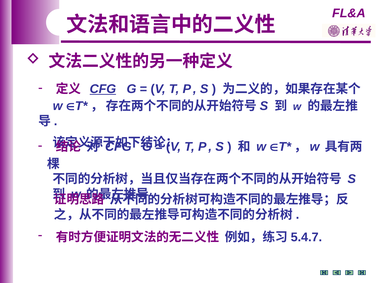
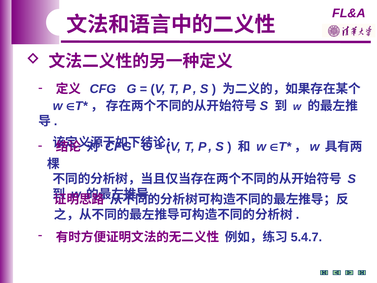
CFG at (103, 89) underline: present -> none
